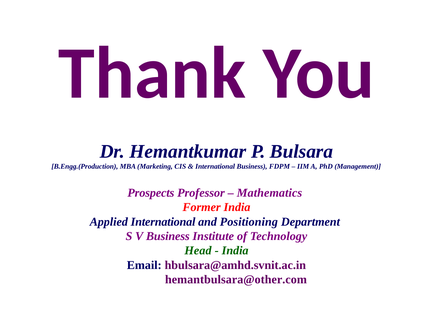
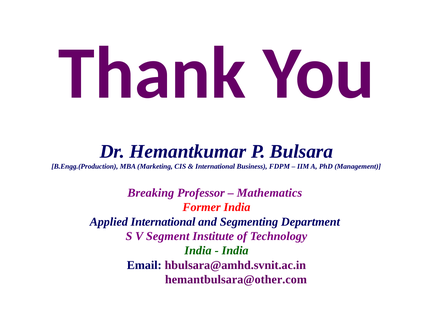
Prospects: Prospects -> Breaking
Positioning: Positioning -> Segmenting
V Business: Business -> Segment
Head at (198, 250): Head -> India
